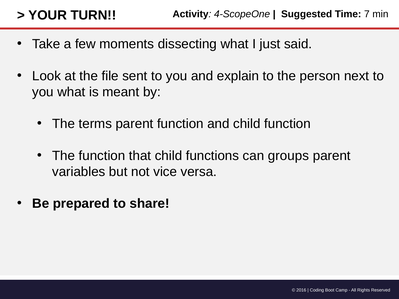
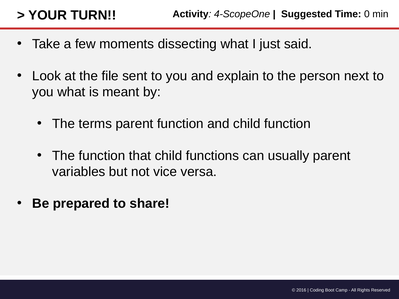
7: 7 -> 0
groups: groups -> usually
